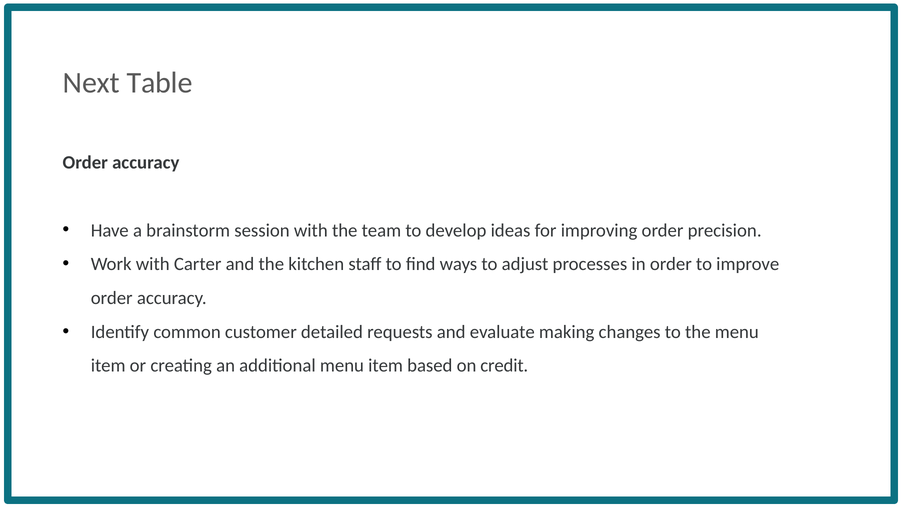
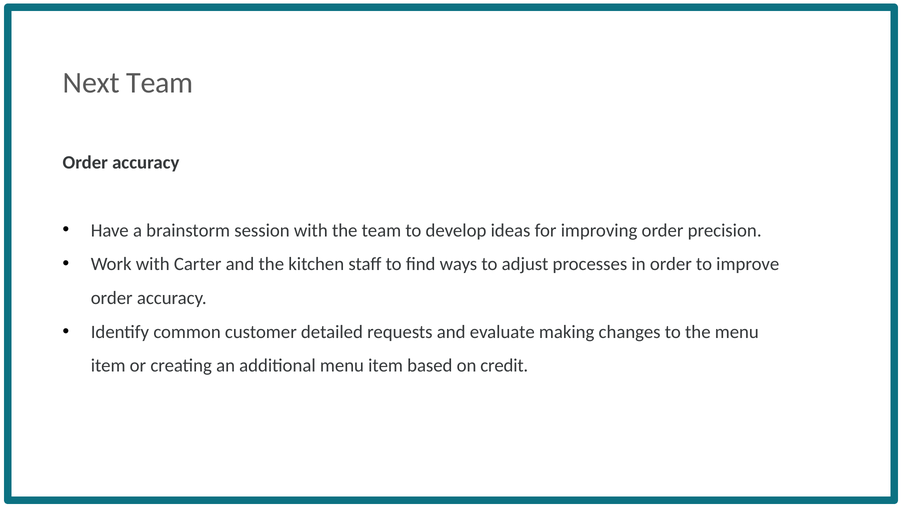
Next Table: Table -> Team
